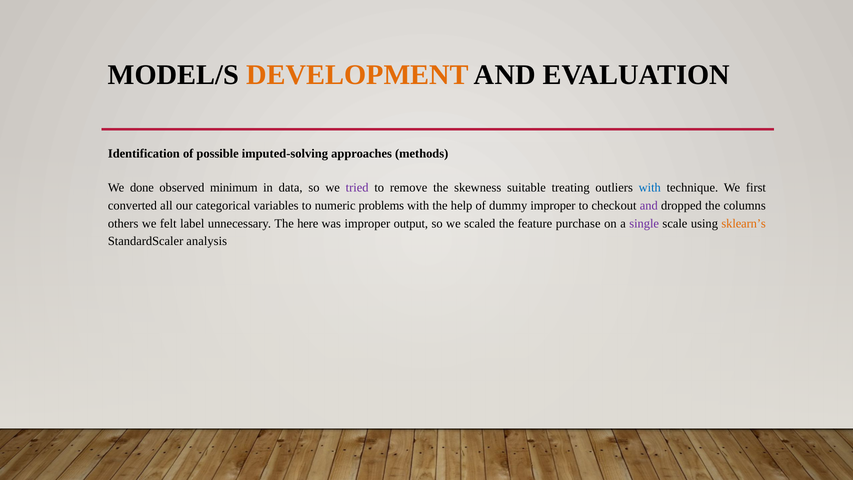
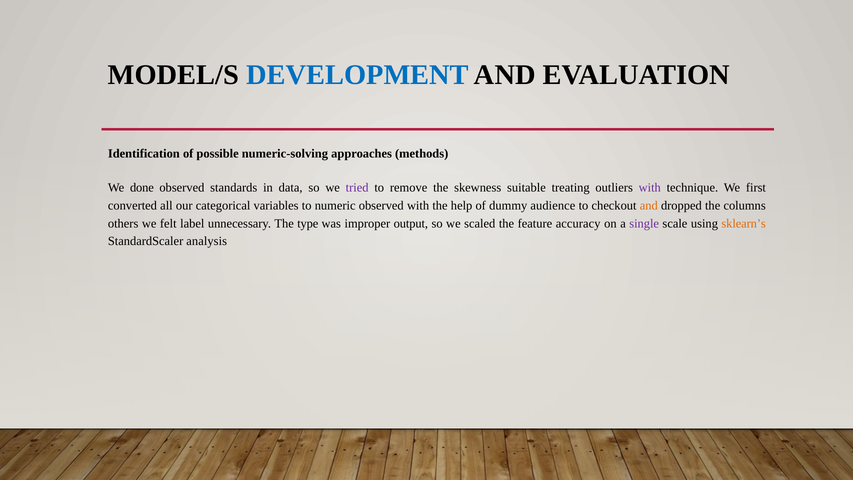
DEVELOPMENT colour: orange -> blue
imputed-solving: imputed-solving -> numeric-solving
minimum: minimum -> standards
with at (650, 187) colour: blue -> purple
numeric problems: problems -> observed
dummy improper: improper -> audience
and at (649, 205) colour: purple -> orange
here: here -> type
purchase: purchase -> accuracy
